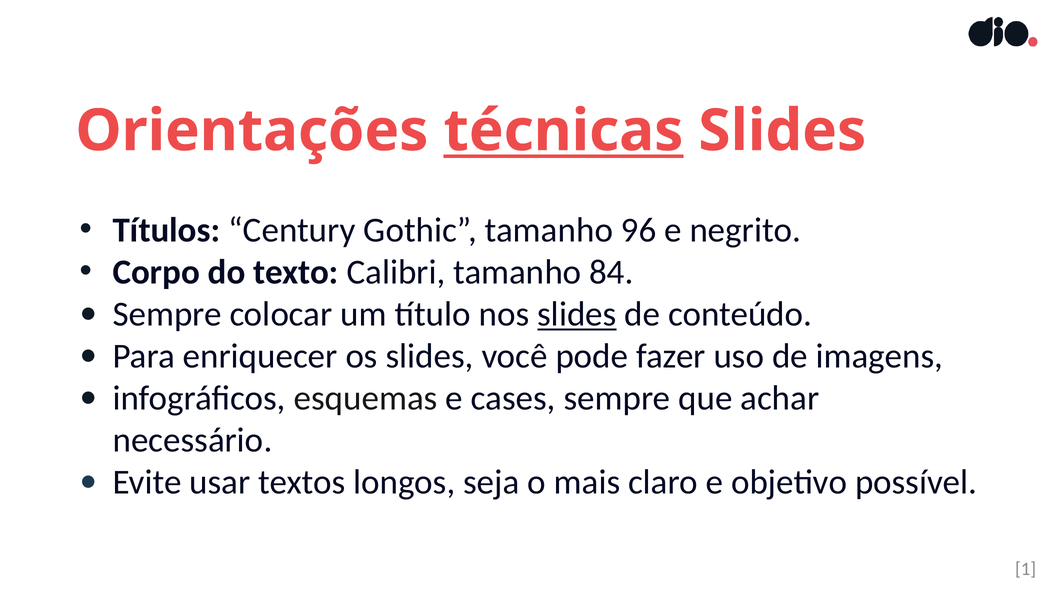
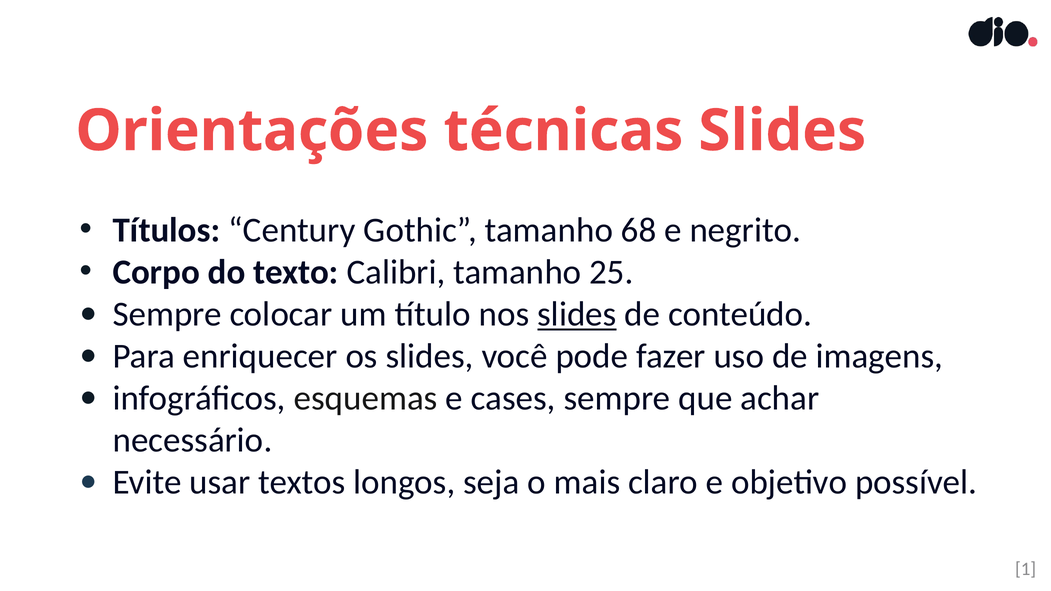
técnicas underline: present -> none
96: 96 -> 68
84: 84 -> 25
